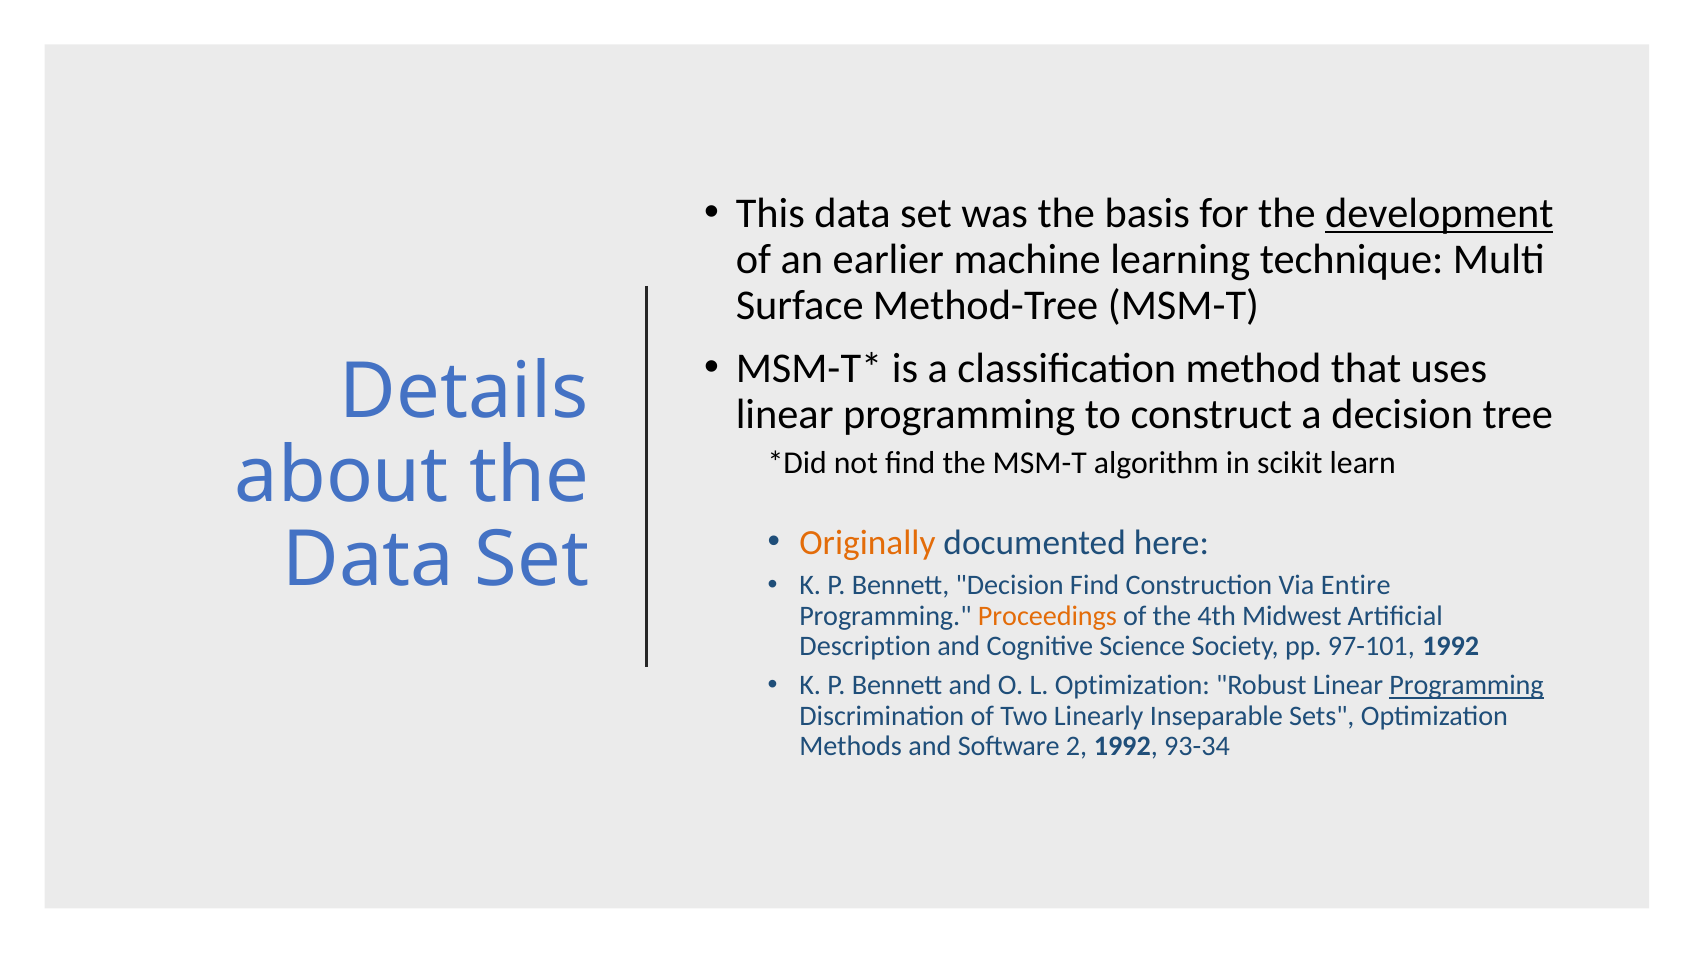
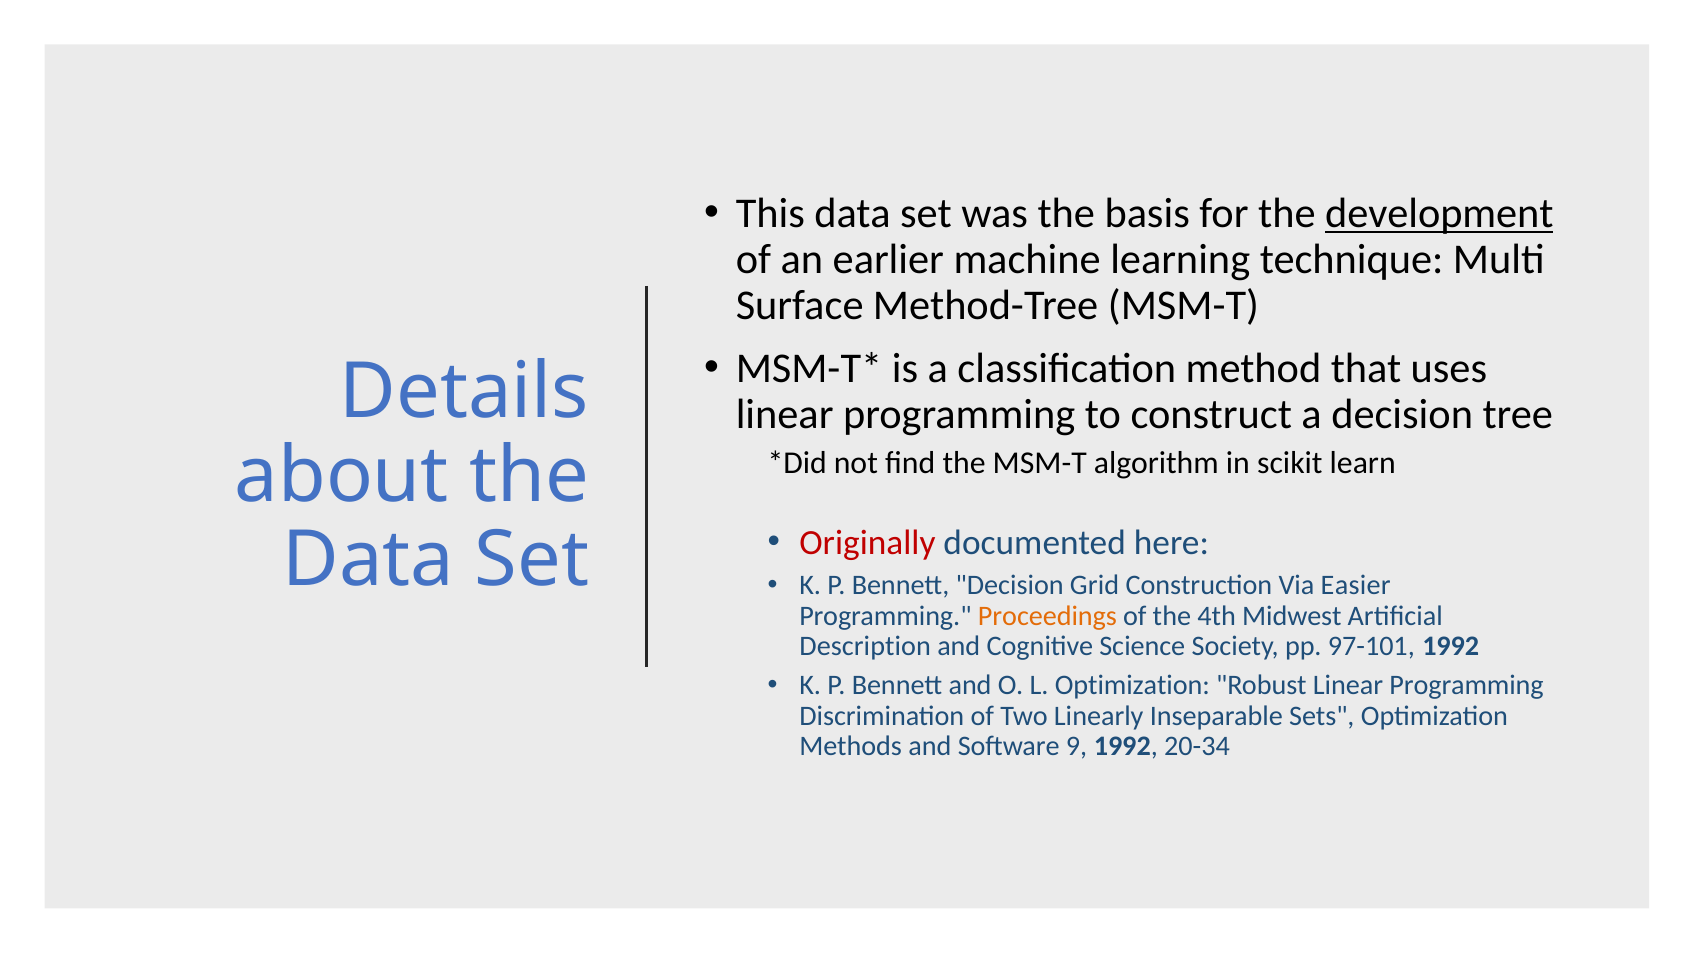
Originally colour: orange -> red
Decision Find: Find -> Grid
Entire: Entire -> Easier
Programming at (1467, 686) underline: present -> none
2: 2 -> 9
93-34: 93-34 -> 20-34
